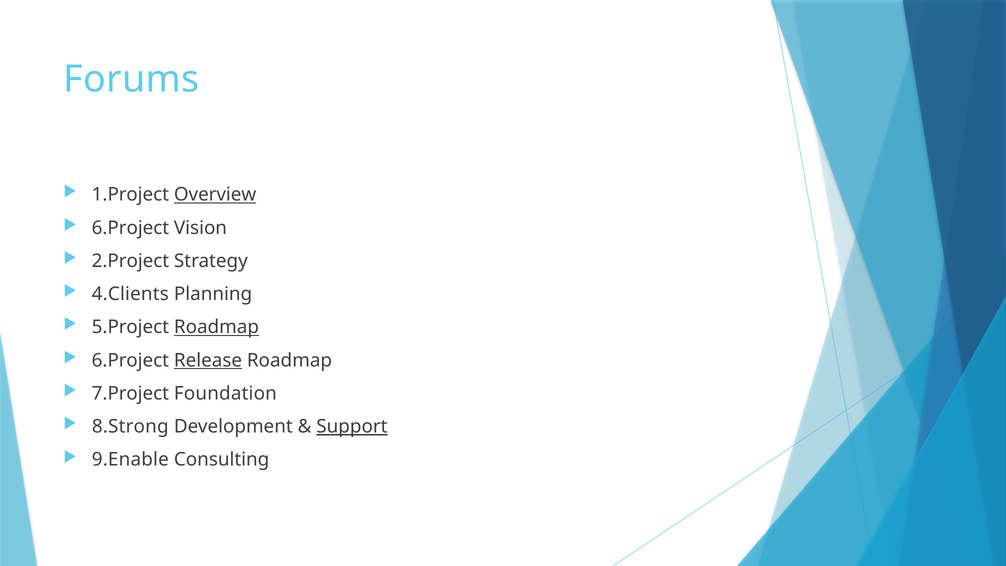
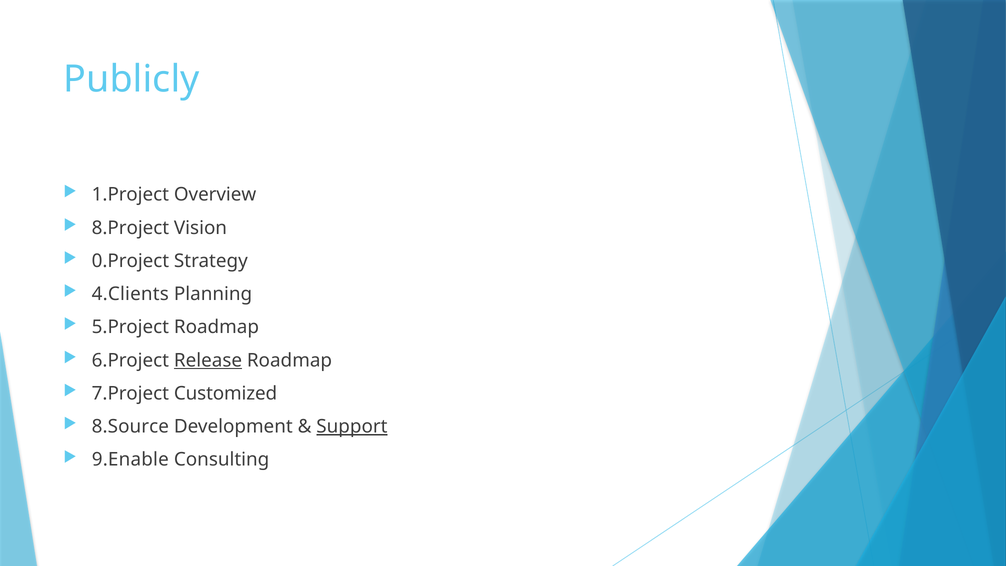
Forums: Forums -> Publicly
Overview underline: present -> none
6.Project at (130, 228): 6.Project -> 8.Project
2.Project: 2.Project -> 0.Project
Roadmap at (216, 327) underline: present -> none
Foundation: Foundation -> Customized
8.Strong: 8.Strong -> 8.Source
